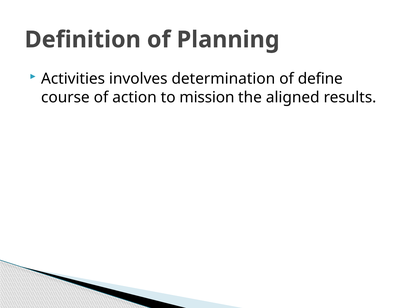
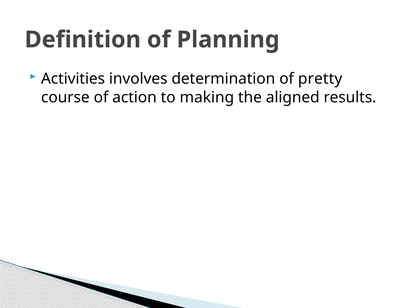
define: define -> pretty
mission: mission -> making
